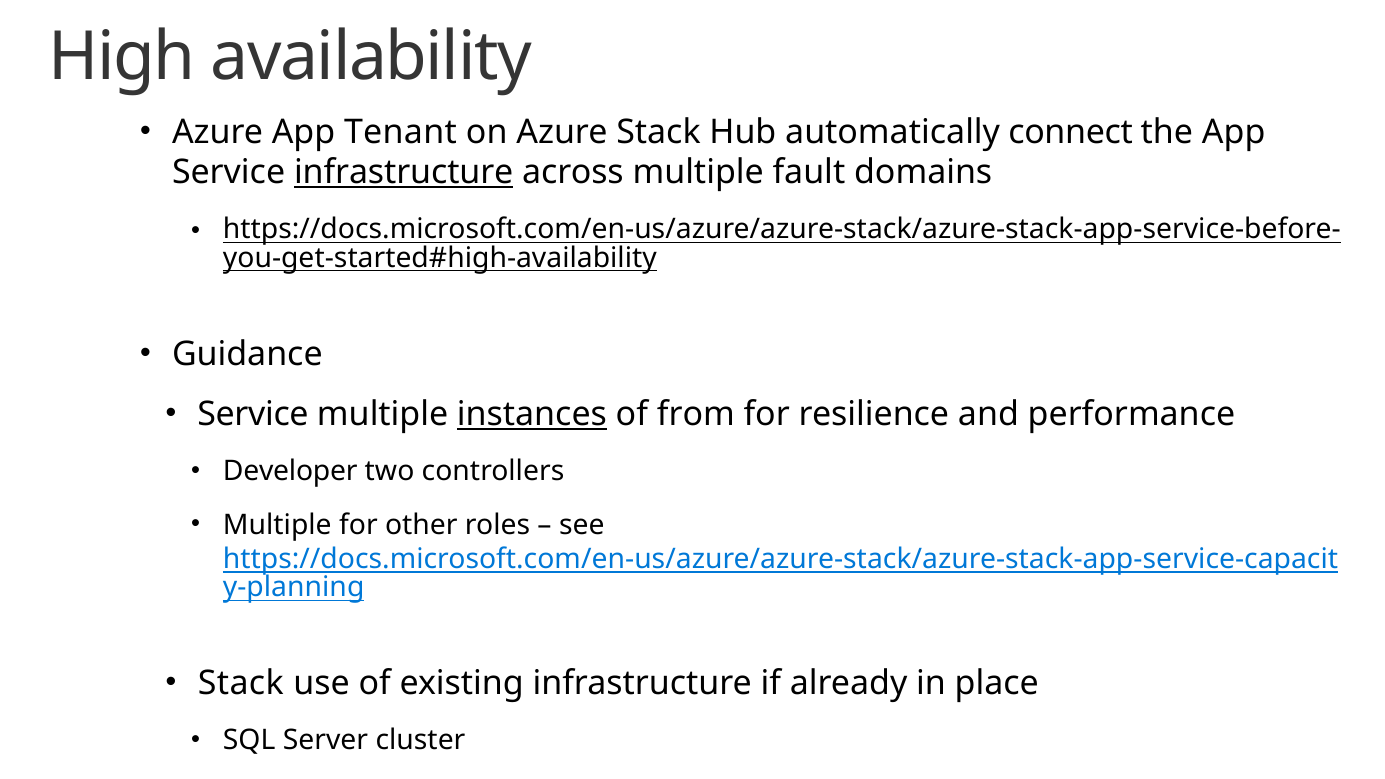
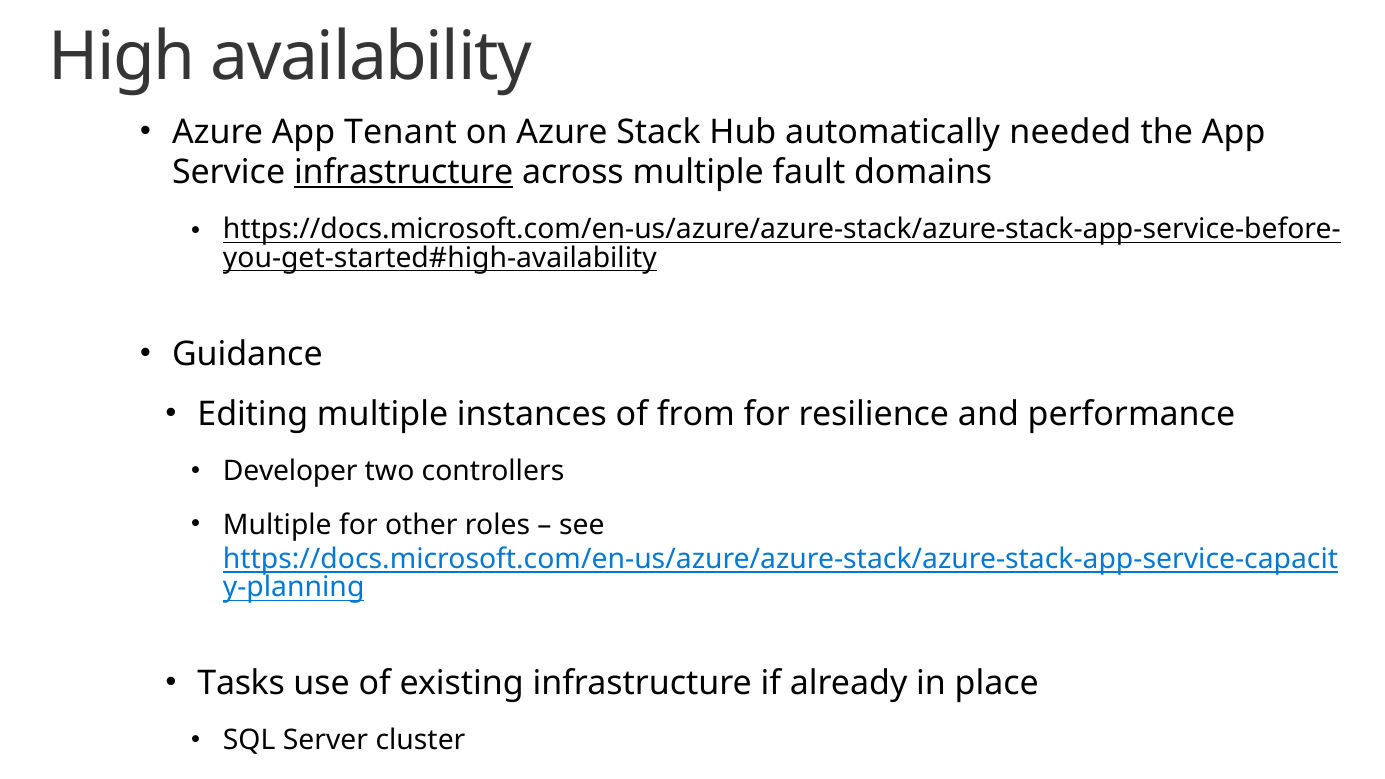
connect: connect -> needed
Service at (253, 415): Service -> Editing
instances underline: present -> none
Stack at (241, 684): Stack -> Tasks
